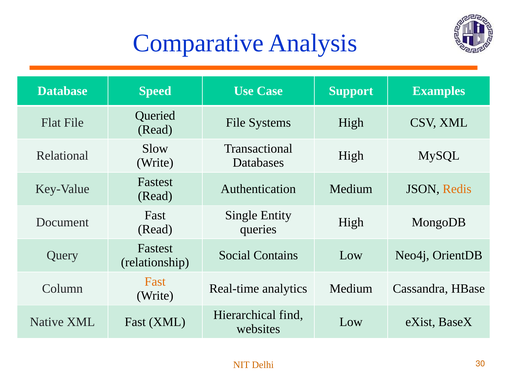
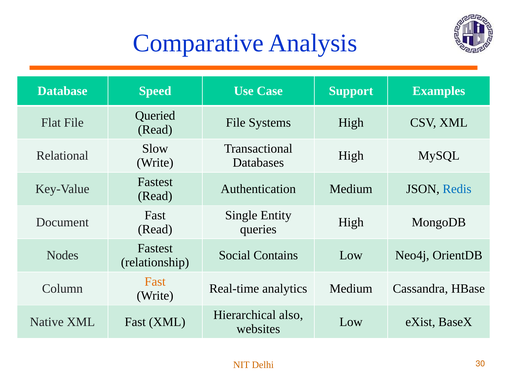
Redis colour: orange -> blue
Query: Query -> Nodes
find: find -> also
